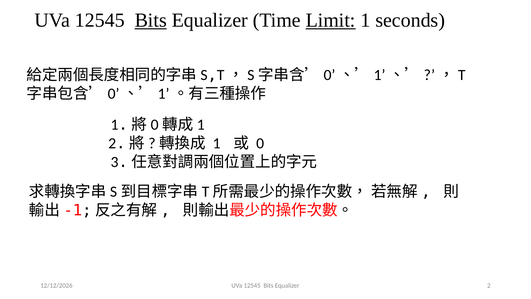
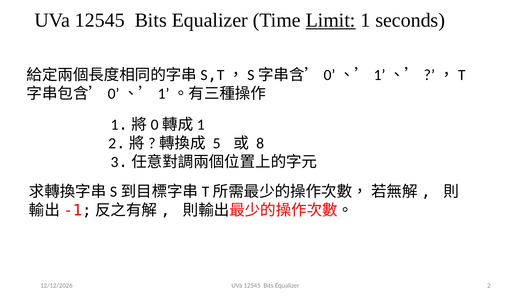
Bits at (151, 20) underline: present -> none
1 at (217, 143): 1 -> 5
0: 0 -> 8
